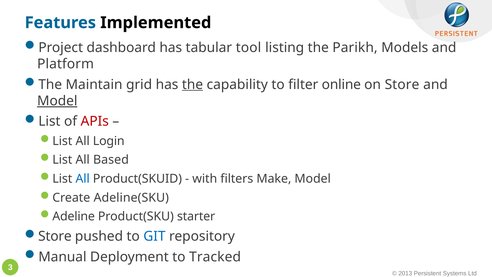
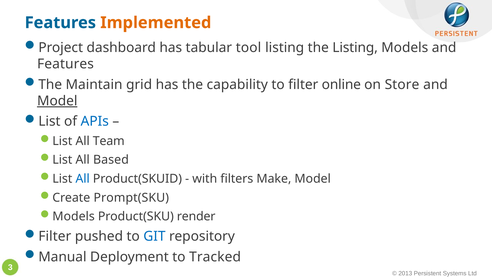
Implemented colour: black -> orange
the Parikh: Parikh -> Listing
Platform at (66, 64): Platform -> Features
the at (193, 84) underline: present -> none
APIs colour: red -> blue
Login: Login -> Team
Adeline(SKU: Adeline(SKU -> Prompt(SKU
Adeline at (74, 216): Adeline -> Models
starter: starter -> render
Store at (55, 236): Store -> Filter
